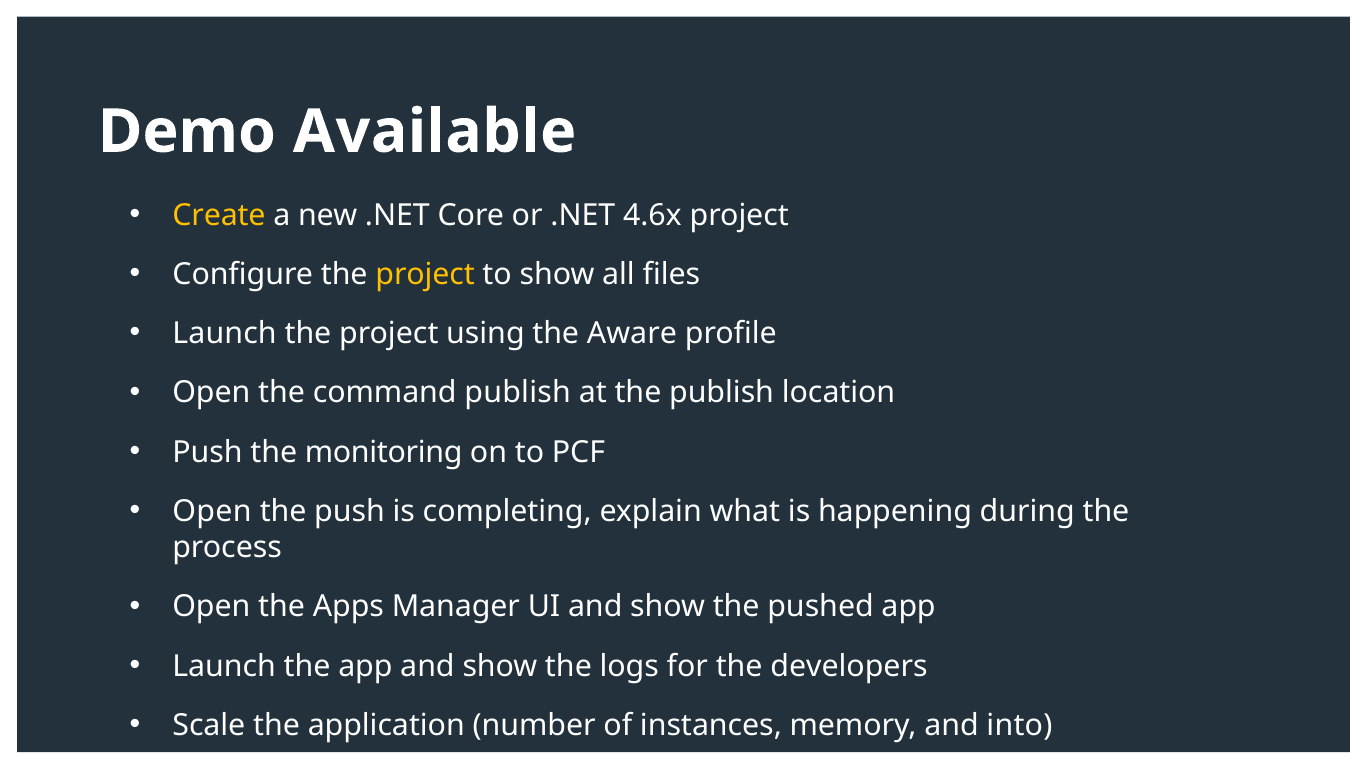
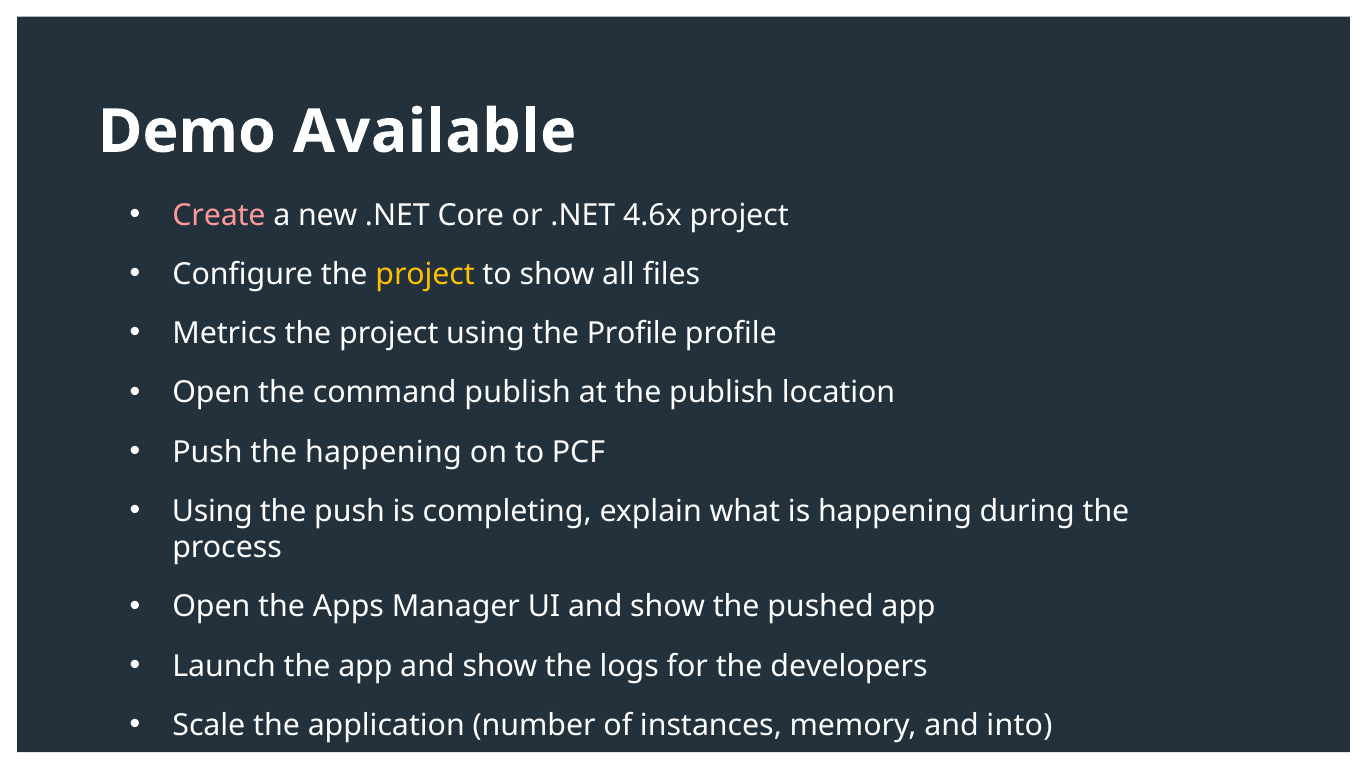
Create colour: yellow -> pink
Launch at (225, 334): Launch -> Metrics
the Aware: Aware -> Profile
the monitoring: monitoring -> happening
Open at (212, 511): Open -> Using
